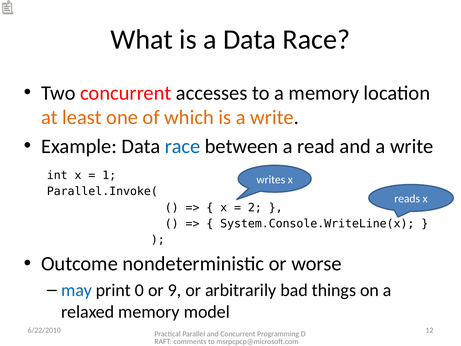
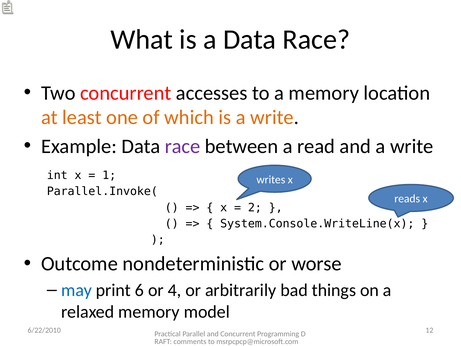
race at (183, 146) colour: blue -> purple
0: 0 -> 6
9: 9 -> 4
